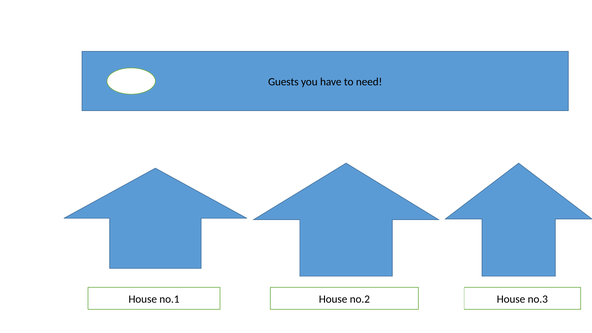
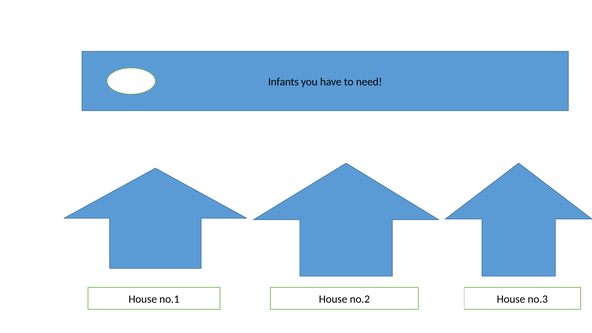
Guests: Guests -> Infants
